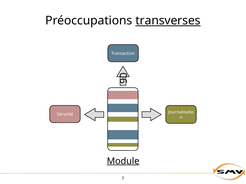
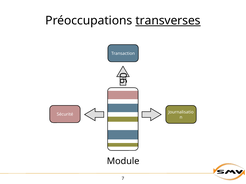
Module underline: present -> none
